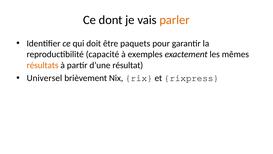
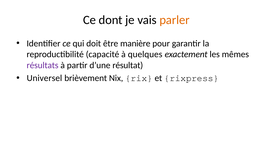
paquets: paquets -> manière
exemples: exemples -> quelques
résultats colour: orange -> purple
